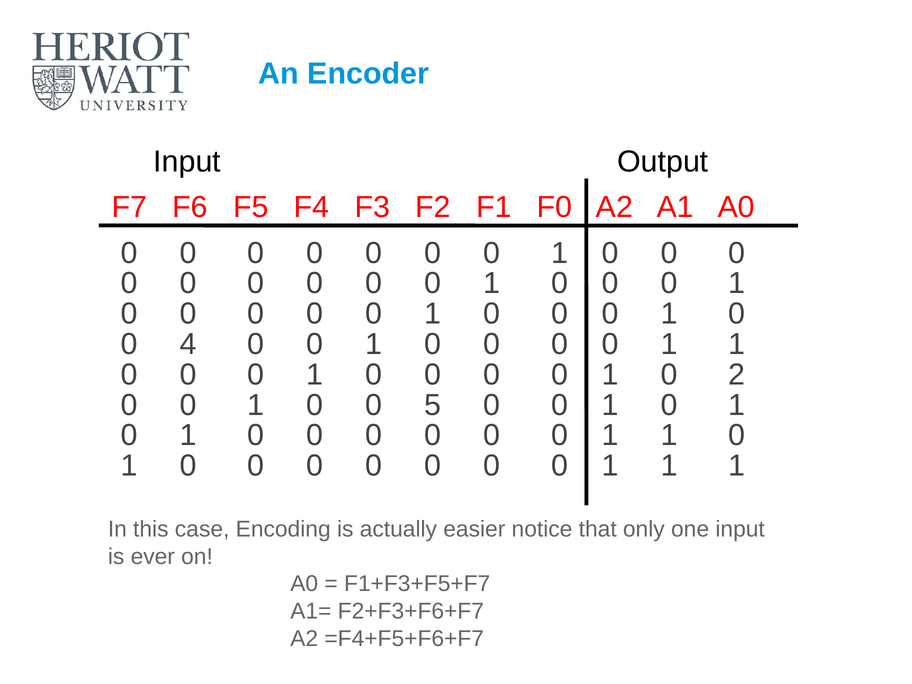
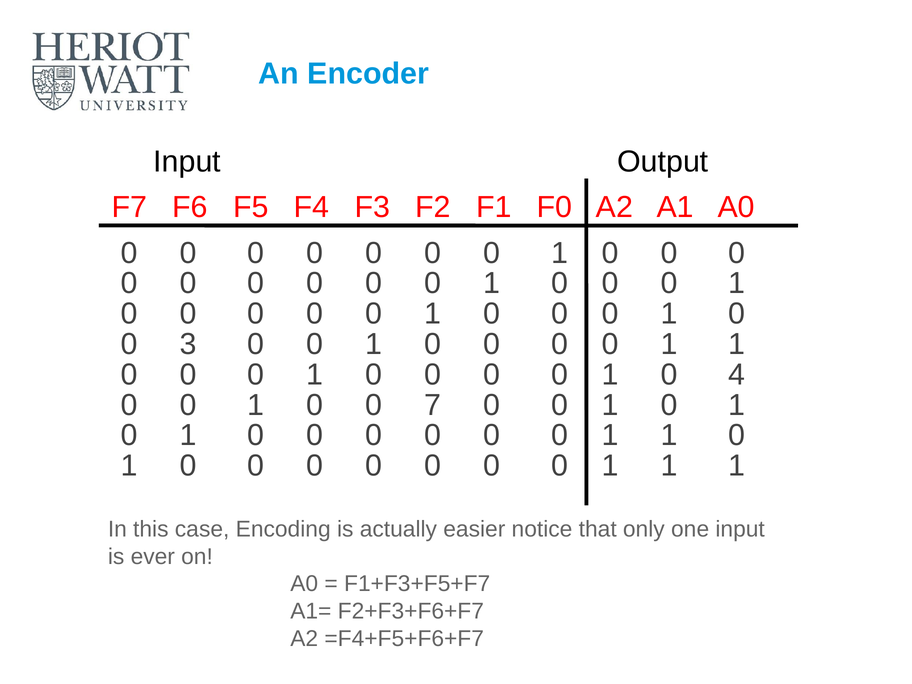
4: 4 -> 3
2: 2 -> 4
5: 5 -> 7
